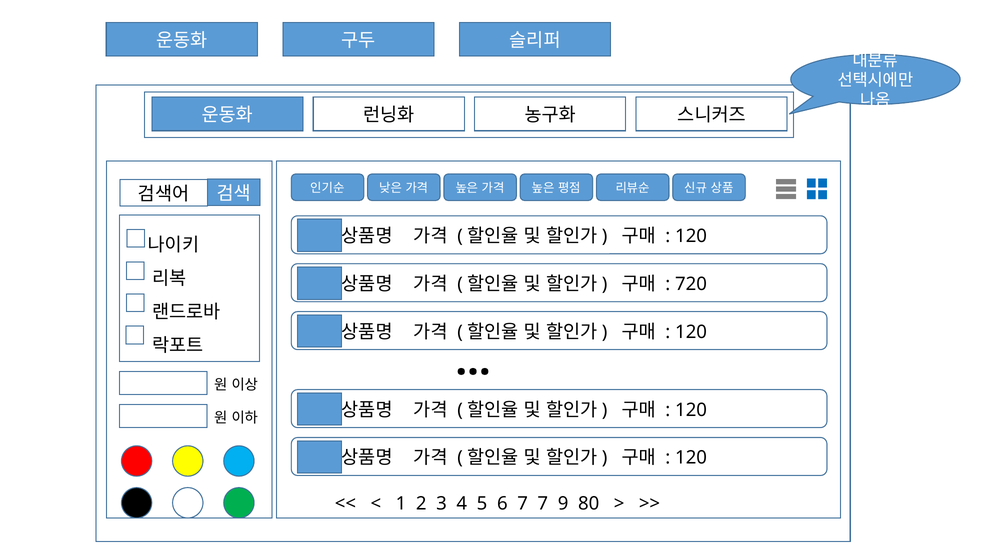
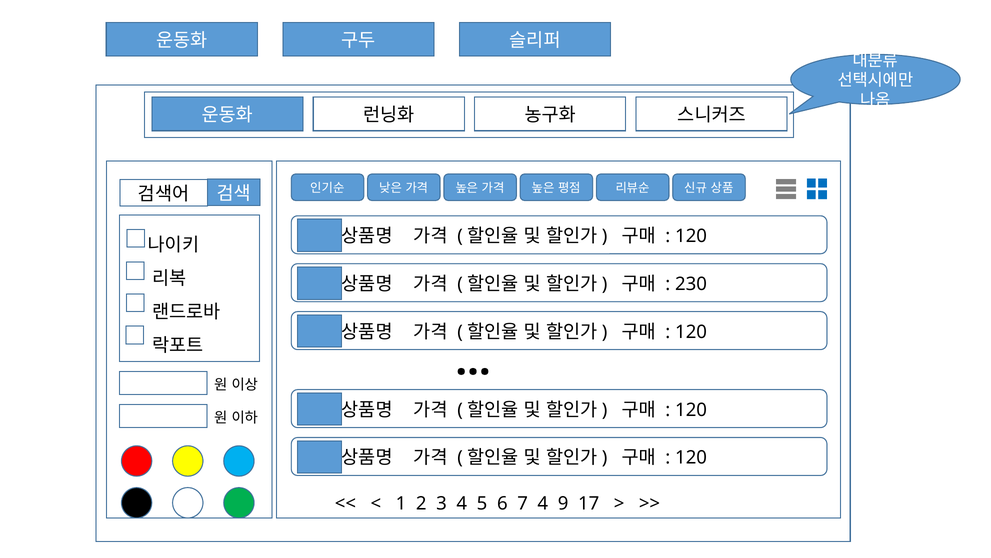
720: 720 -> 230
7 7: 7 -> 4
80: 80 -> 17
